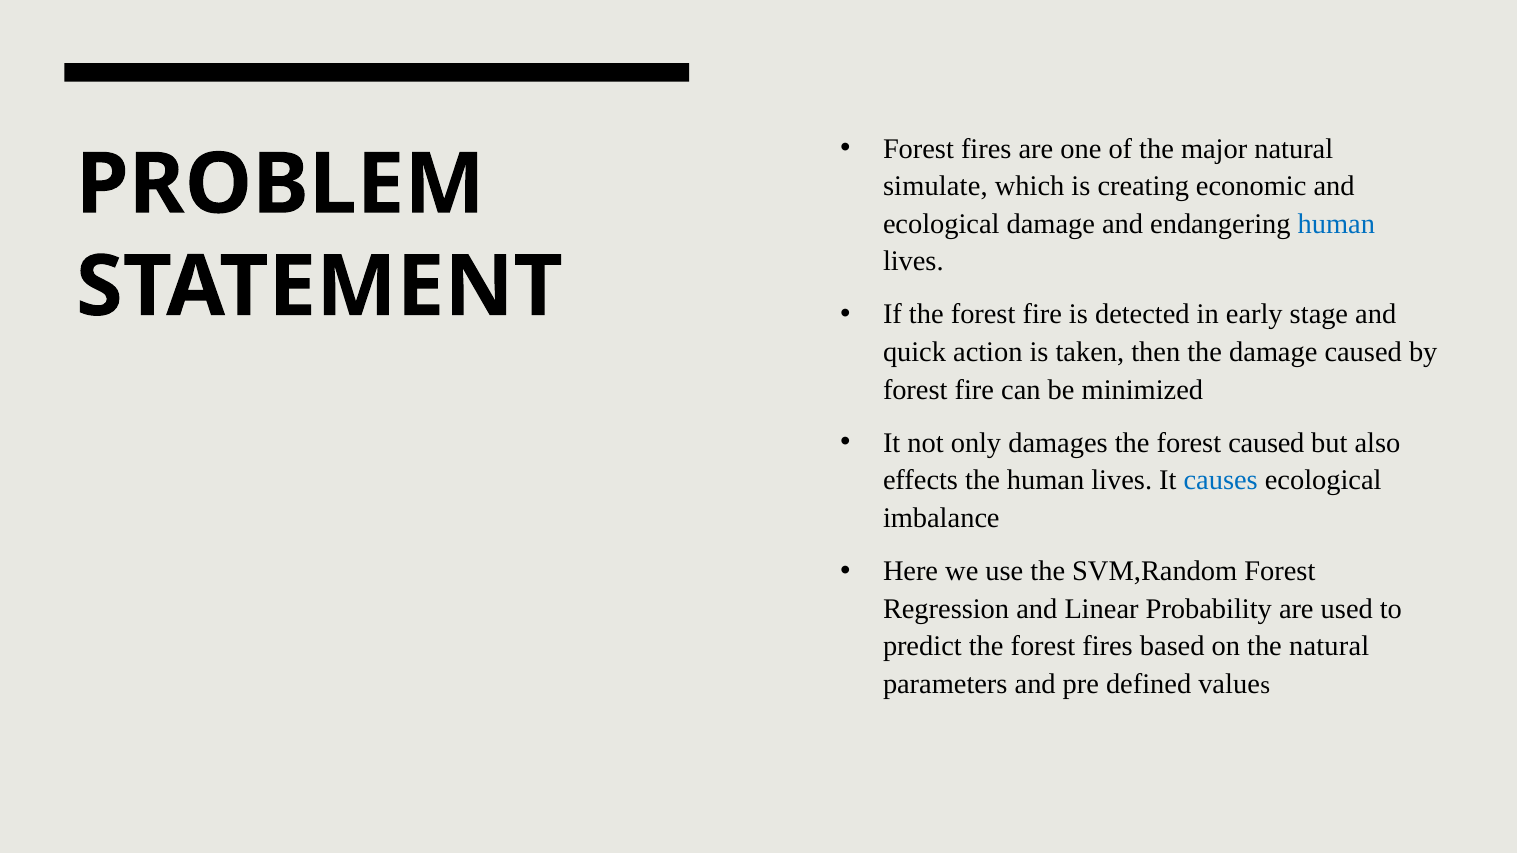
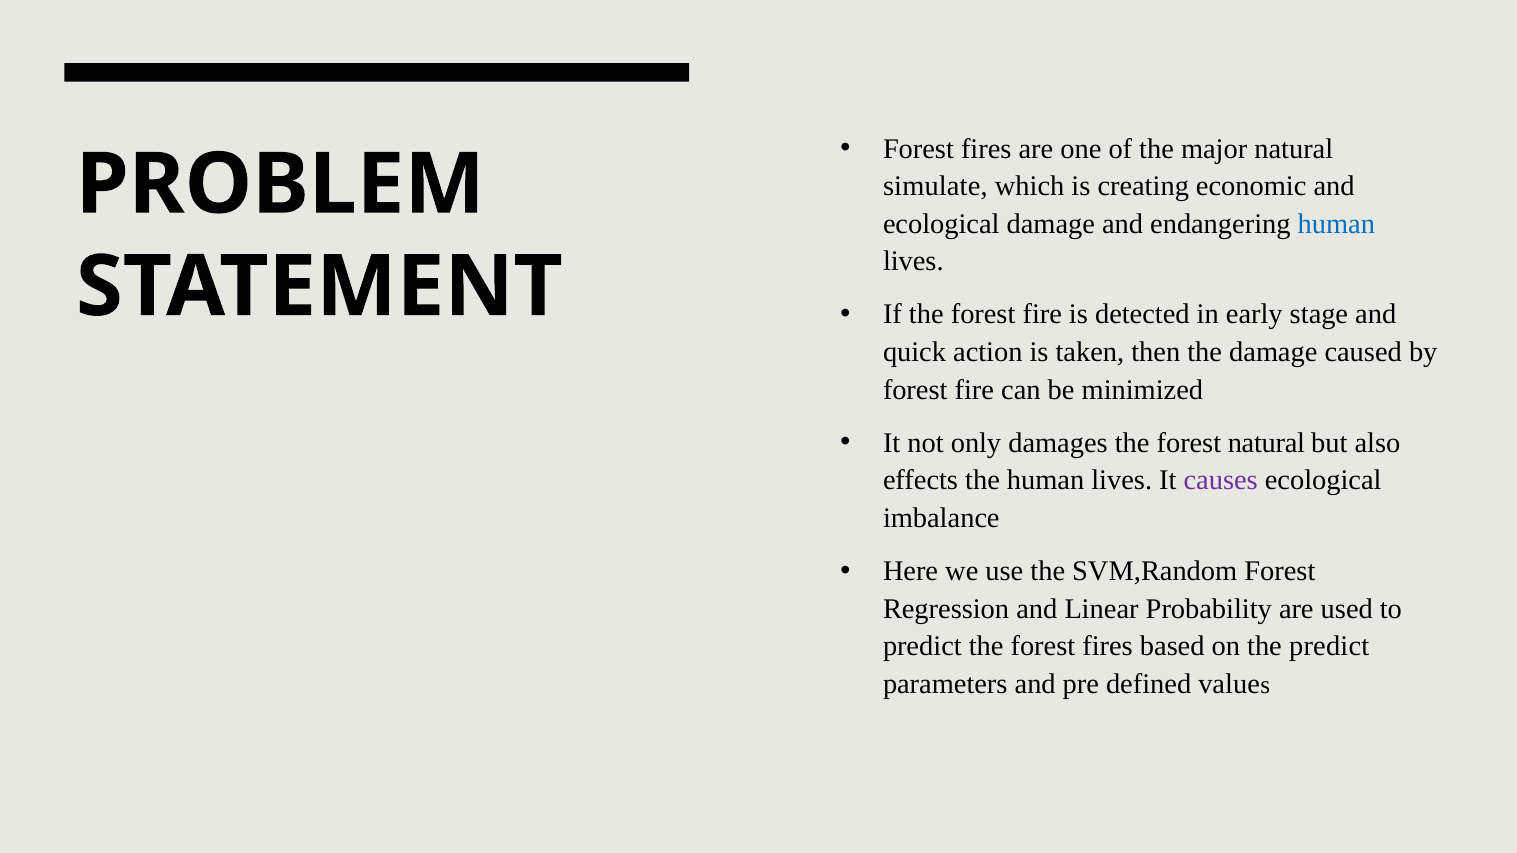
forest caused: caused -> natural
causes colour: blue -> purple
the natural: natural -> predict
